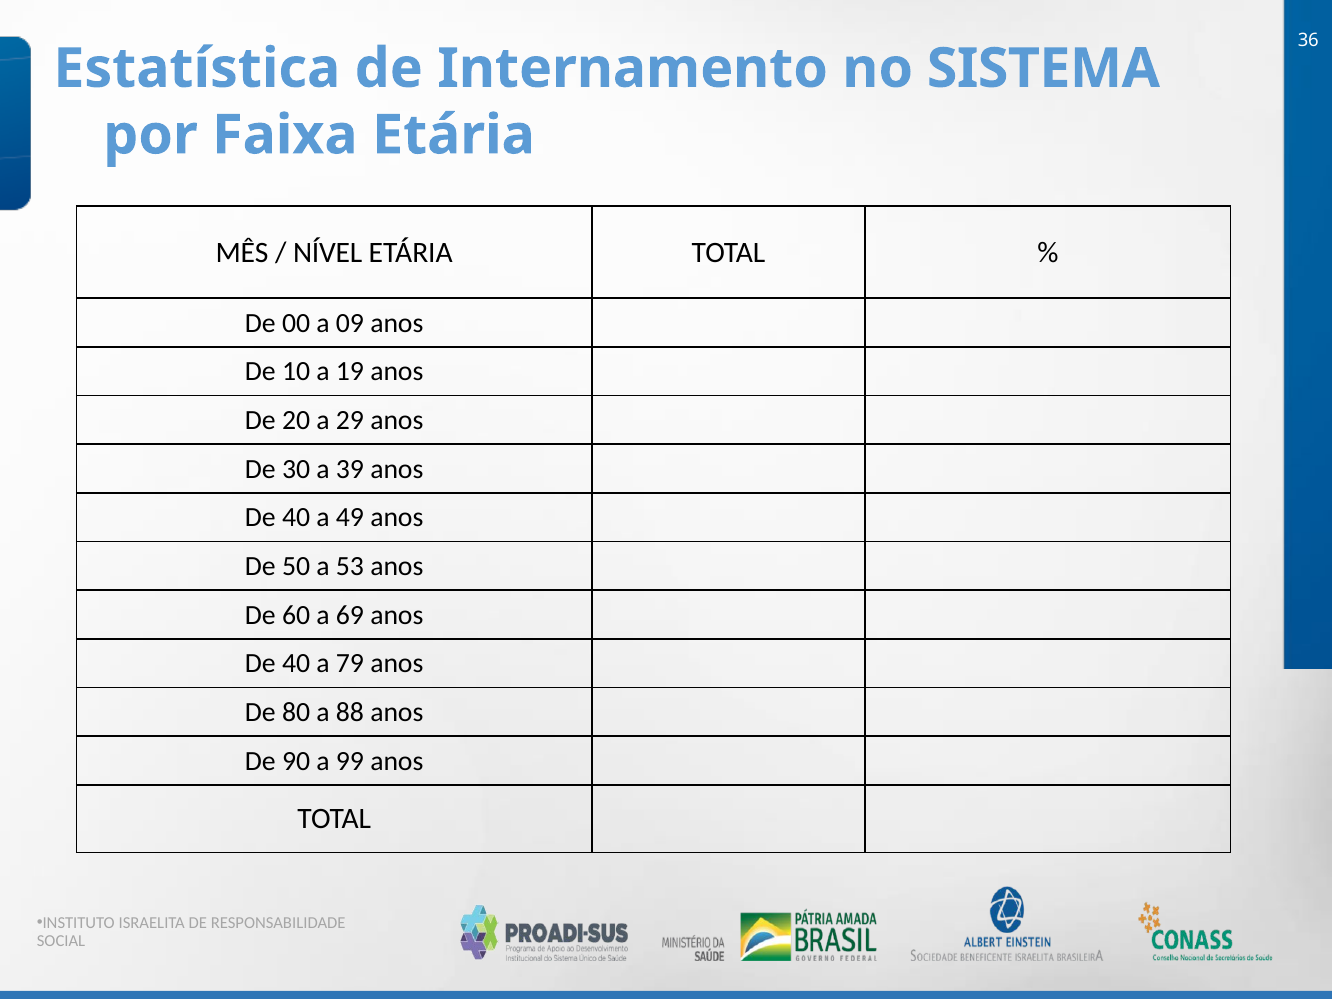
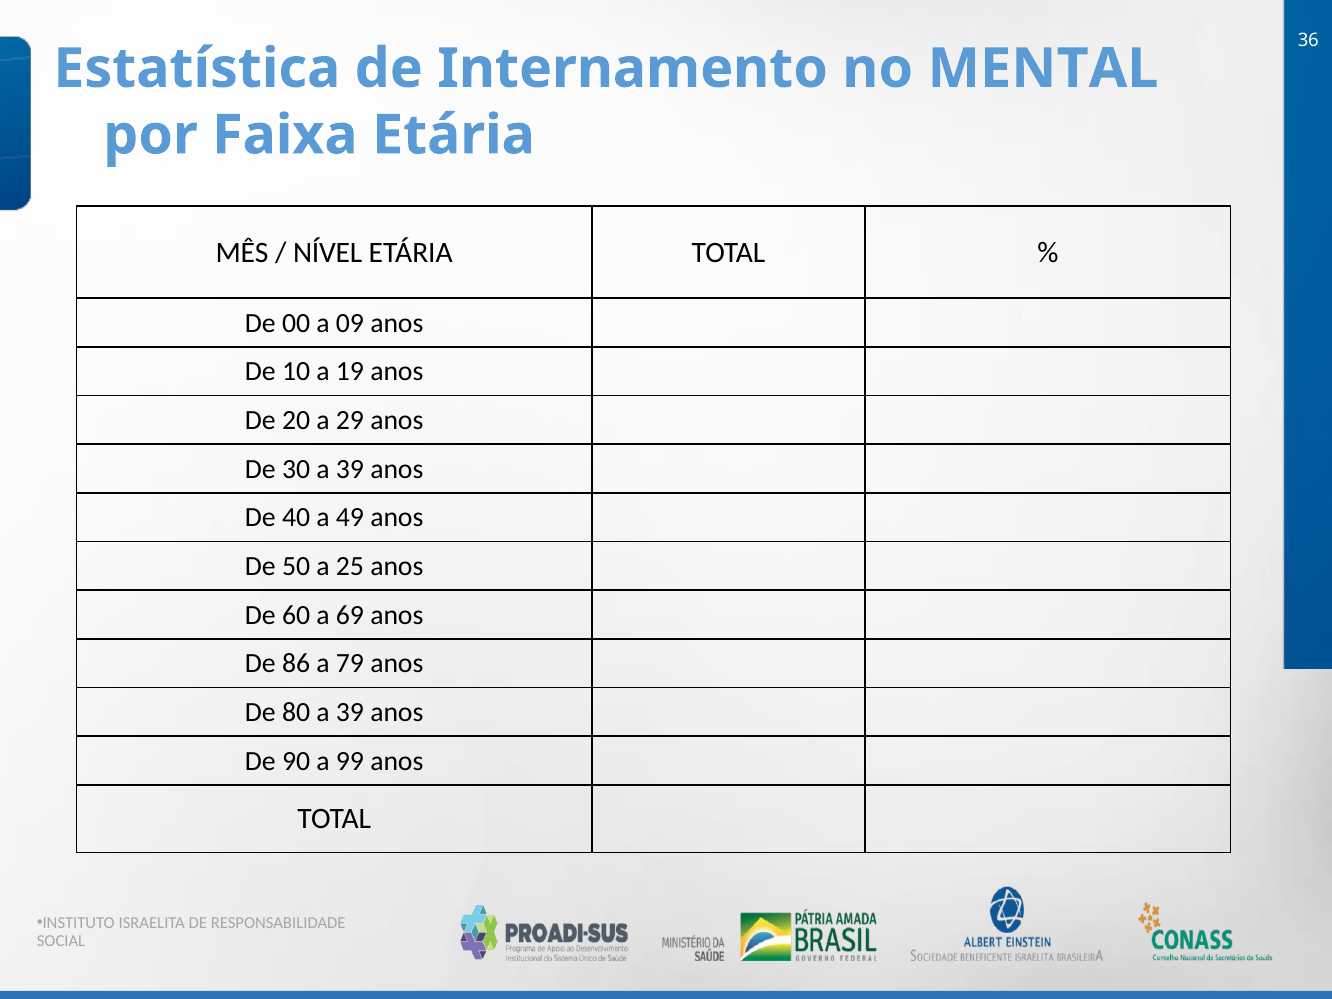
SISTEMA: SISTEMA -> MENTAL
53: 53 -> 25
40 at (296, 664): 40 -> 86
80 a 88: 88 -> 39
